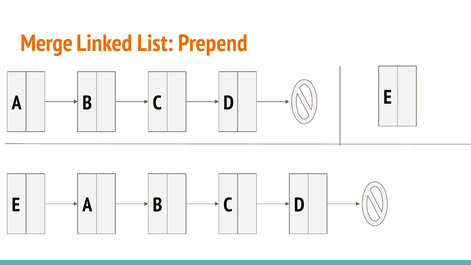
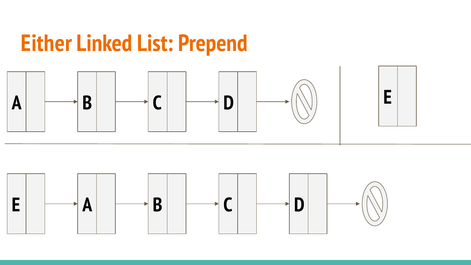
Merge: Merge -> Either
